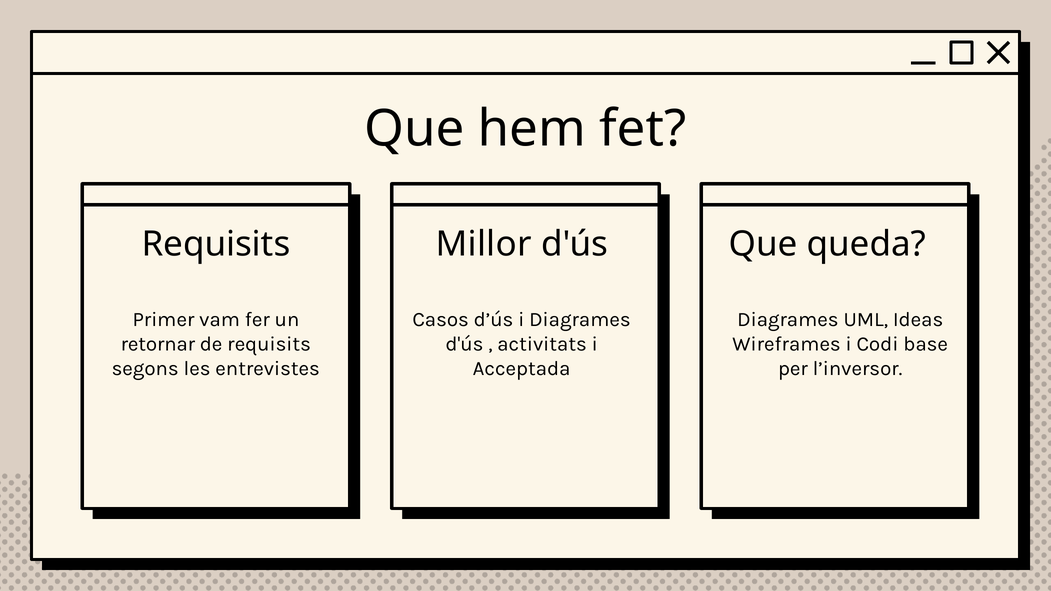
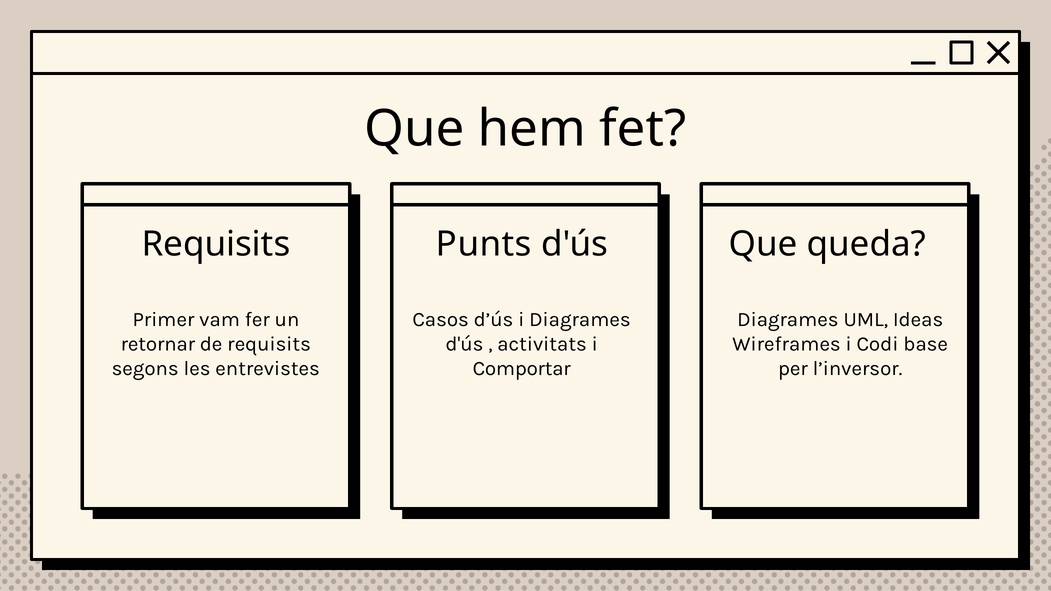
Millor: Millor -> Punts
Acceptada: Acceptada -> Comportar
